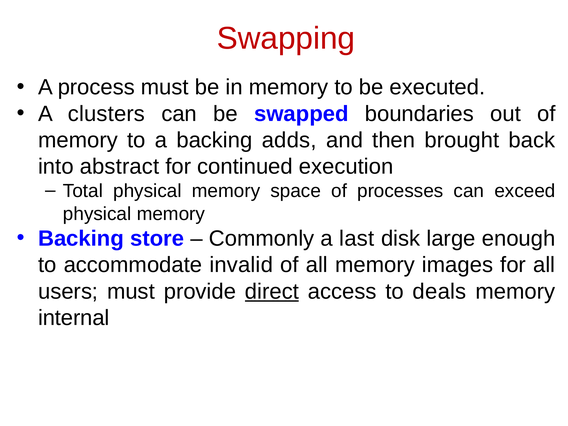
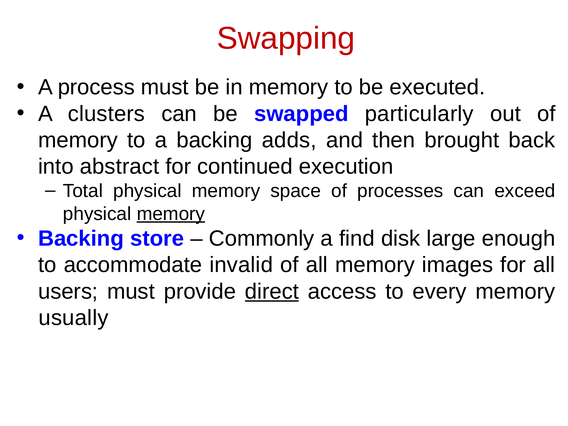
boundaries: boundaries -> particularly
memory at (171, 214) underline: none -> present
last: last -> find
deals: deals -> every
internal: internal -> usually
